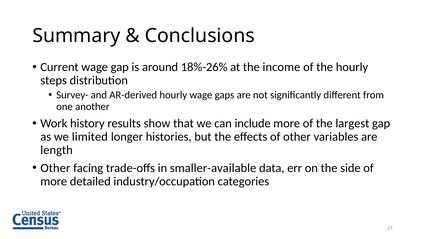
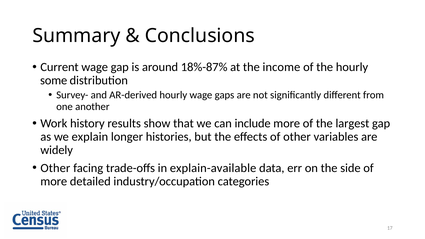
18%-26%: 18%-26% -> 18%-87%
steps: steps -> some
limited: limited -> explain
length: length -> widely
smaller-available: smaller-available -> explain-available
